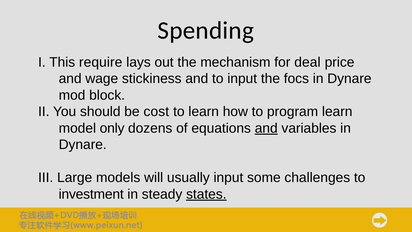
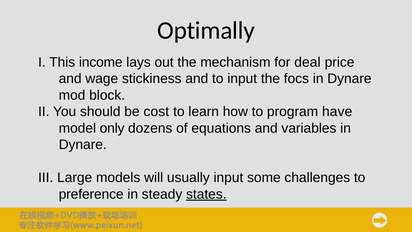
Spending: Spending -> Optimally
require: require -> income
program learn: learn -> have
and at (266, 128) underline: present -> none
investment: investment -> preference
